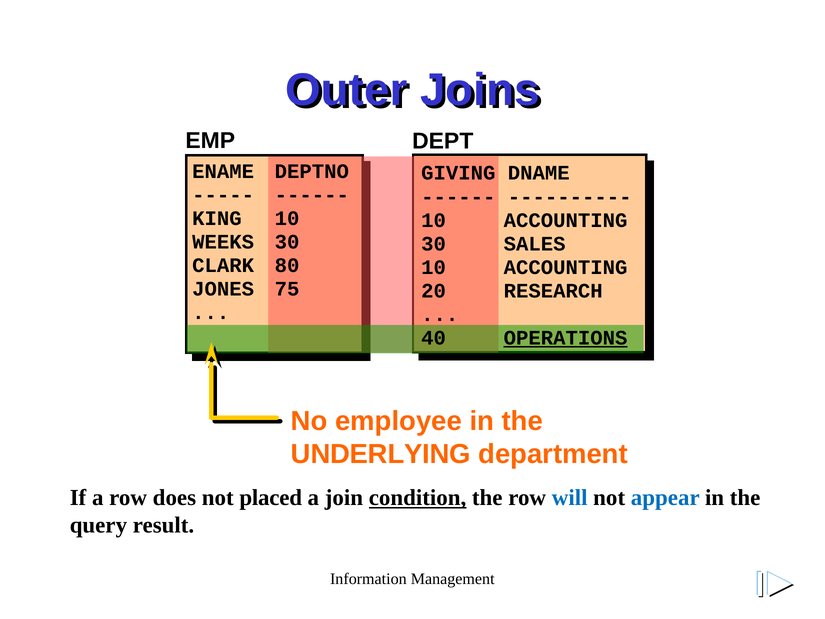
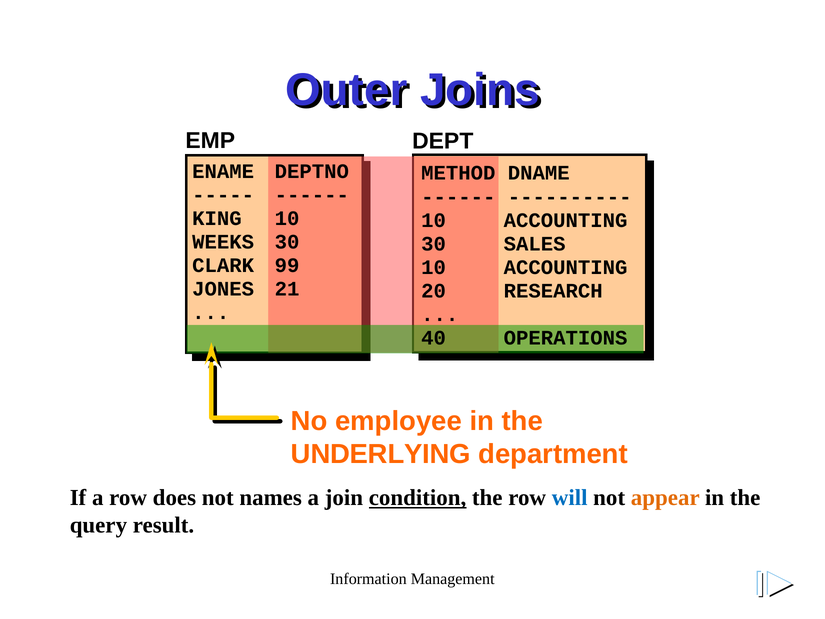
GIVING: GIVING -> METHOD
80: 80 -> 99
75: 75 -> 21
OPERATIONS underline: present -> none
placed: placed -> names
appear colour: blue -> orange
